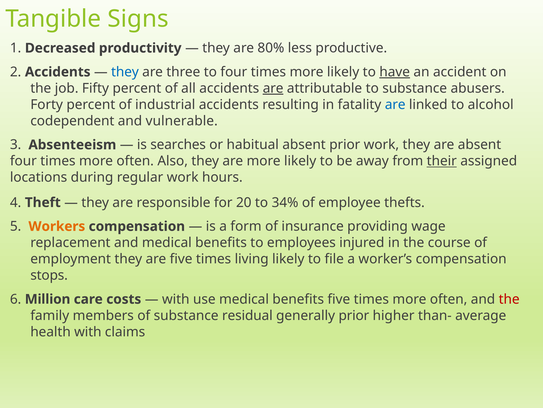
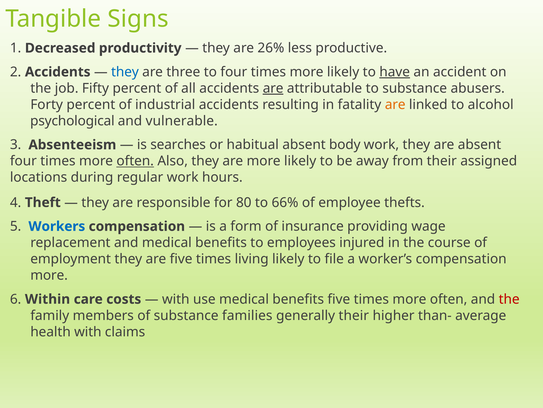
80%: 80% -> 26%
are at (395, 104) colour: blue -> orange
codependent: codependent -> psychological
absent prior: prior -> body
often at (135, 161) underline: none -> present
their at (442, 161) underline: present -> none
20: 20 -> 80
34%: 34% -> 66%
Workers colour: orange -> blue
stops at (49, 275): stops -> more
Million: Million -> Within
residual: residual -> families
generally prior: prior -> their
